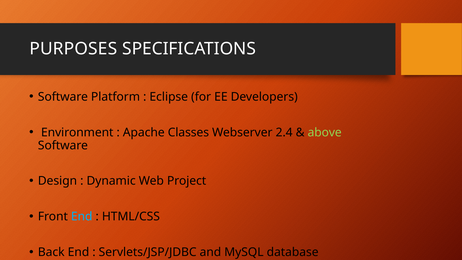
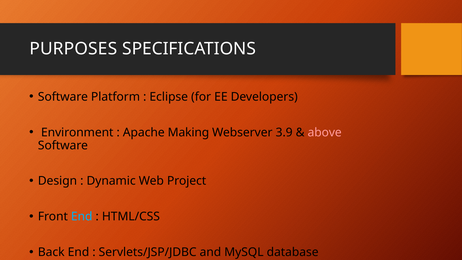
Classes: Classes -> Making
2.4: 2.4 -> 3.9
above colour: light green -> pink
